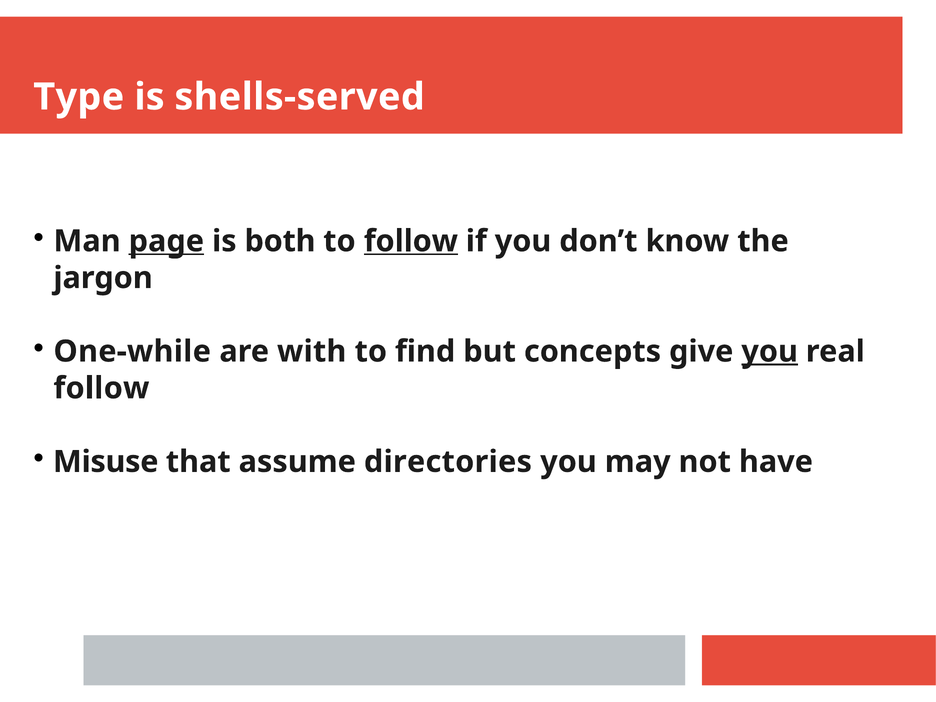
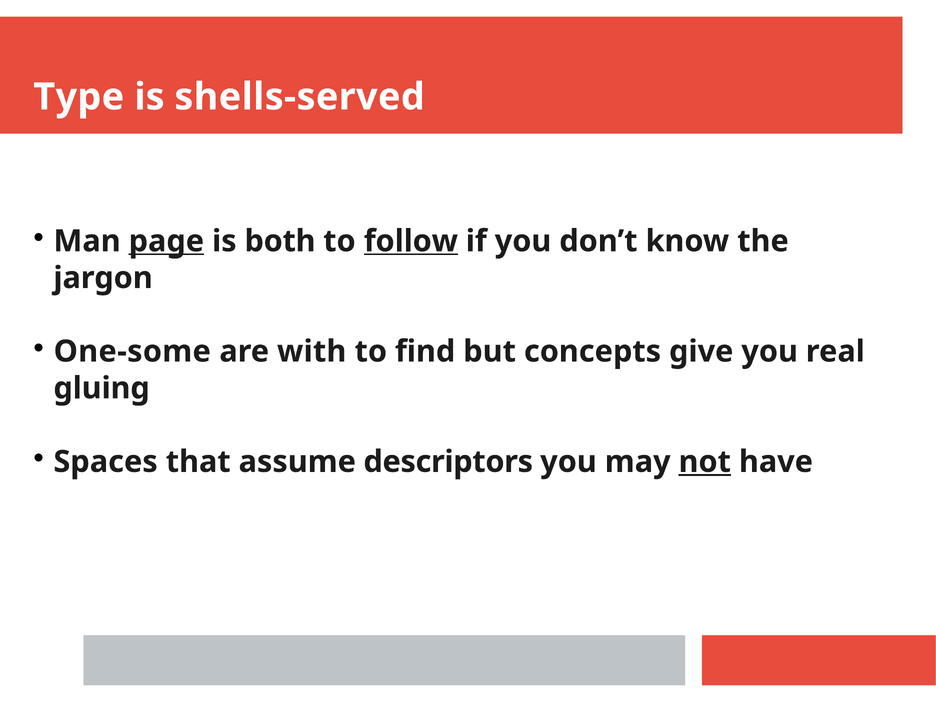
One-while: One-while -> One-some
you at (770, 351) underline: present -> none
follow at (101, 388): follow -> gluing
Misuse: Misuse -> Spaces
directories: directories -> descriptors
not underline: none -> present
